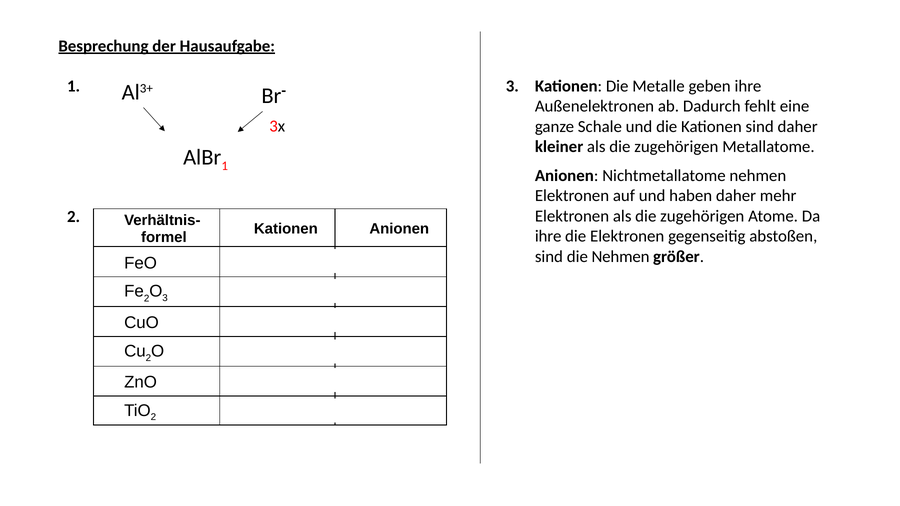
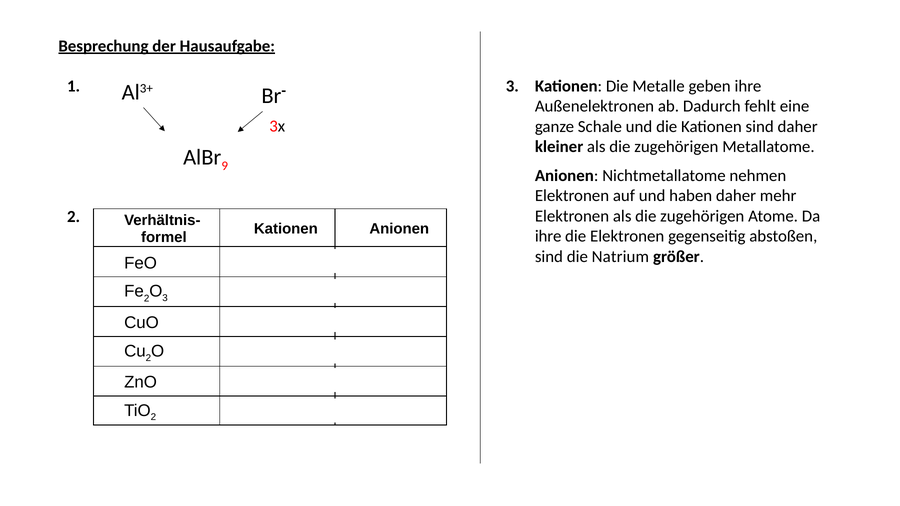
1 at (225, 166): 1 -> 9
die Nehmen: Nehmen -> Natrium
